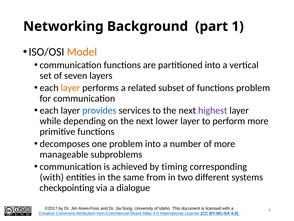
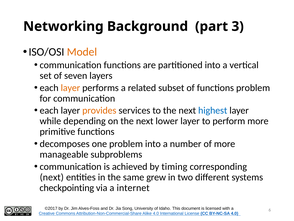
1: 1 -> 3
provides colour: blue -> orange
highest colour: purple -> blue
with at (52, 177): with -> next
from: from -> grew
dialogue: dialogue -> internet
